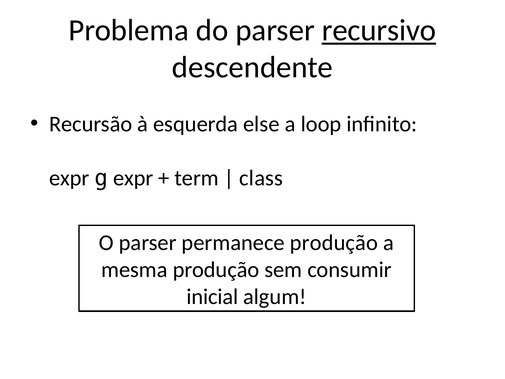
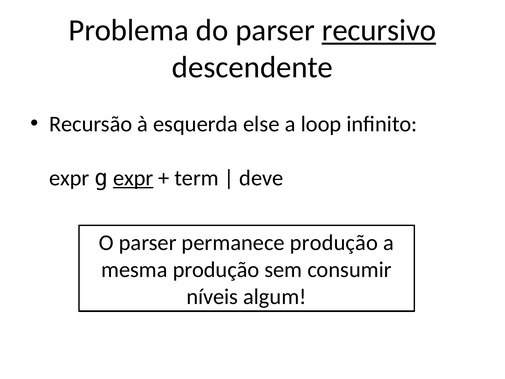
expr at (133, 178) underline: none -> present
class: class -> deve
inicial: inicial -> níveis
